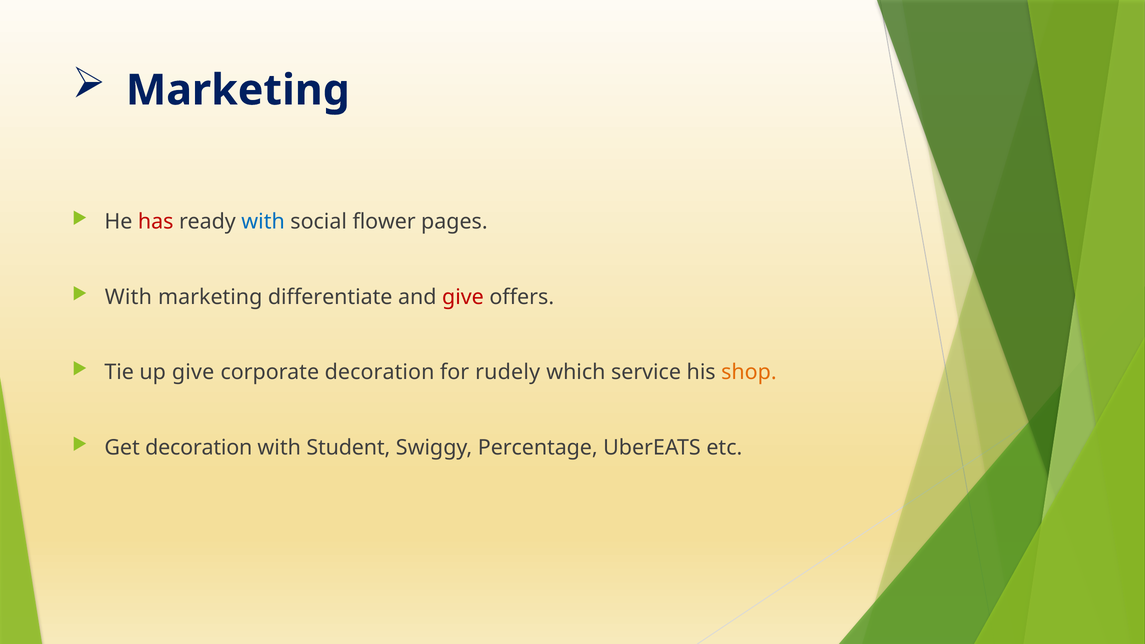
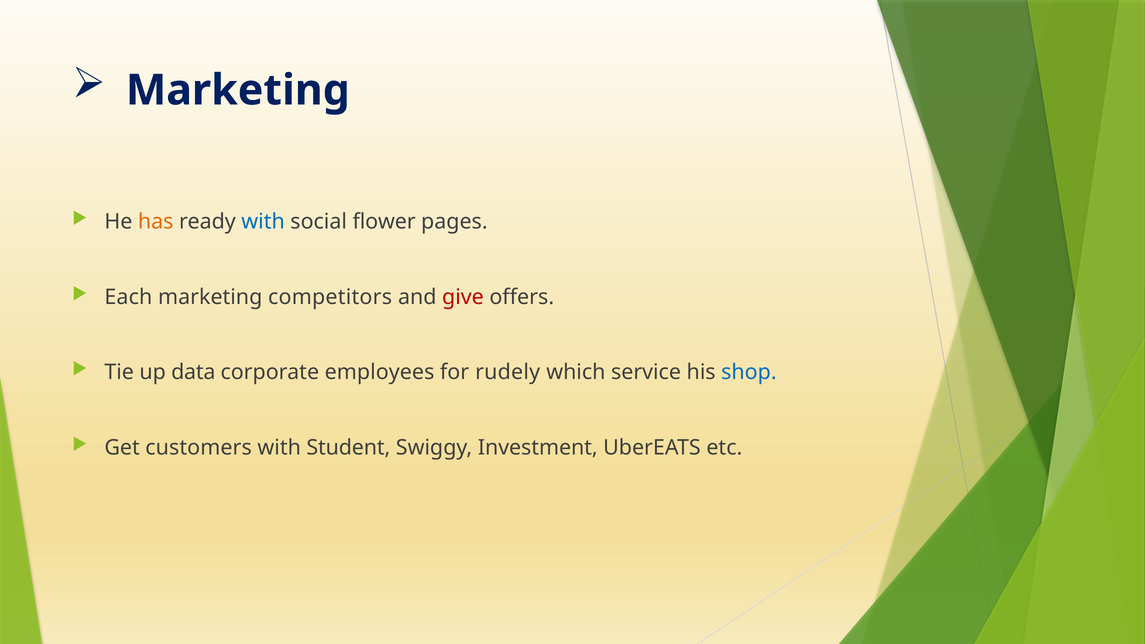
has colour: red -> orange
With at (128, 297): With -> Each
differentiate: differentiate -> competitors
up give: give -> data
corporate decoration: decoration -> employees
shop colour: orange -> blue
Get decoration: decoration -> customers
Percentage: Percentage -> Investment
